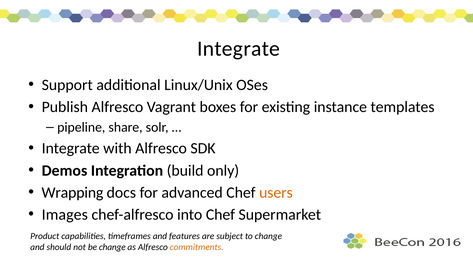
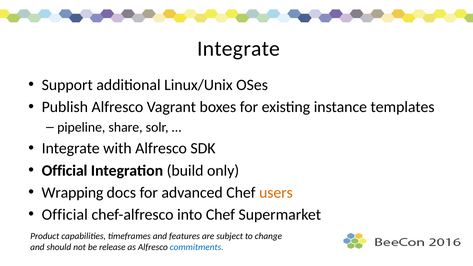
Demos at (64, 171): Demos -> Official
Images at (65, 215): Images -> Official
be change: change -> release
commitments colour: orange -> blue
